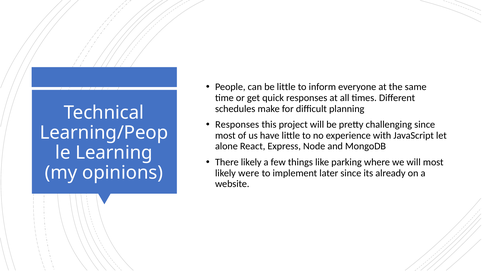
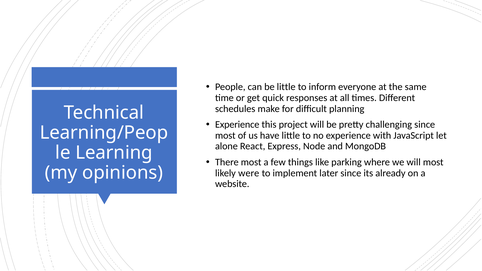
Responses at (237, 125): Responses -> Experience
There likely: likely -> most
